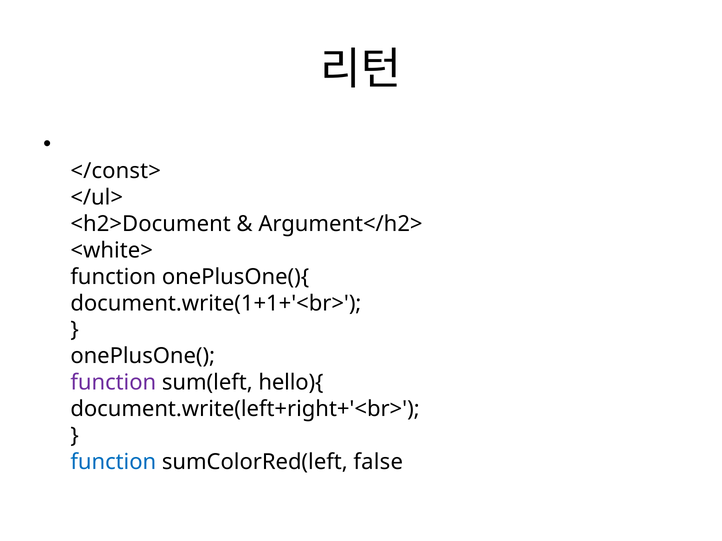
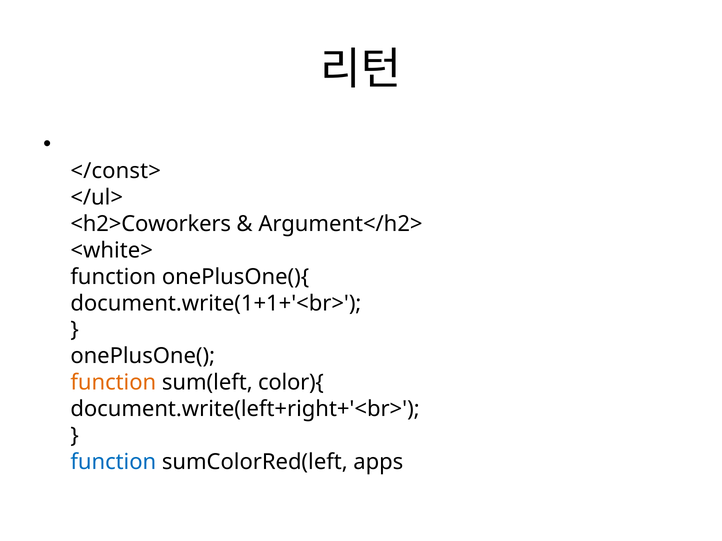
<h2>Document: <h2>Document -> <h2>Coworkers
function at (113, 383) colour: purple -> orange
hello){: hello){ -> color){
false: false -> apps
